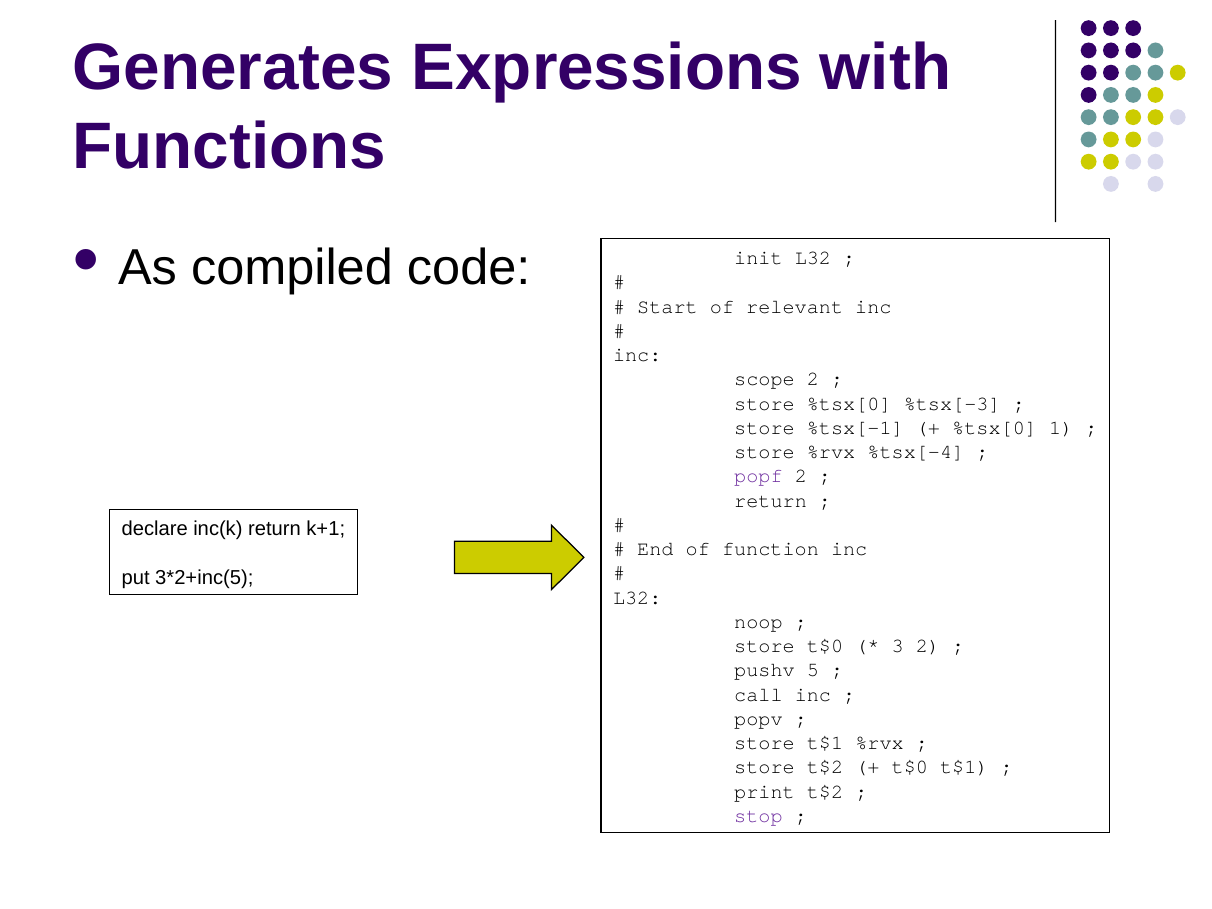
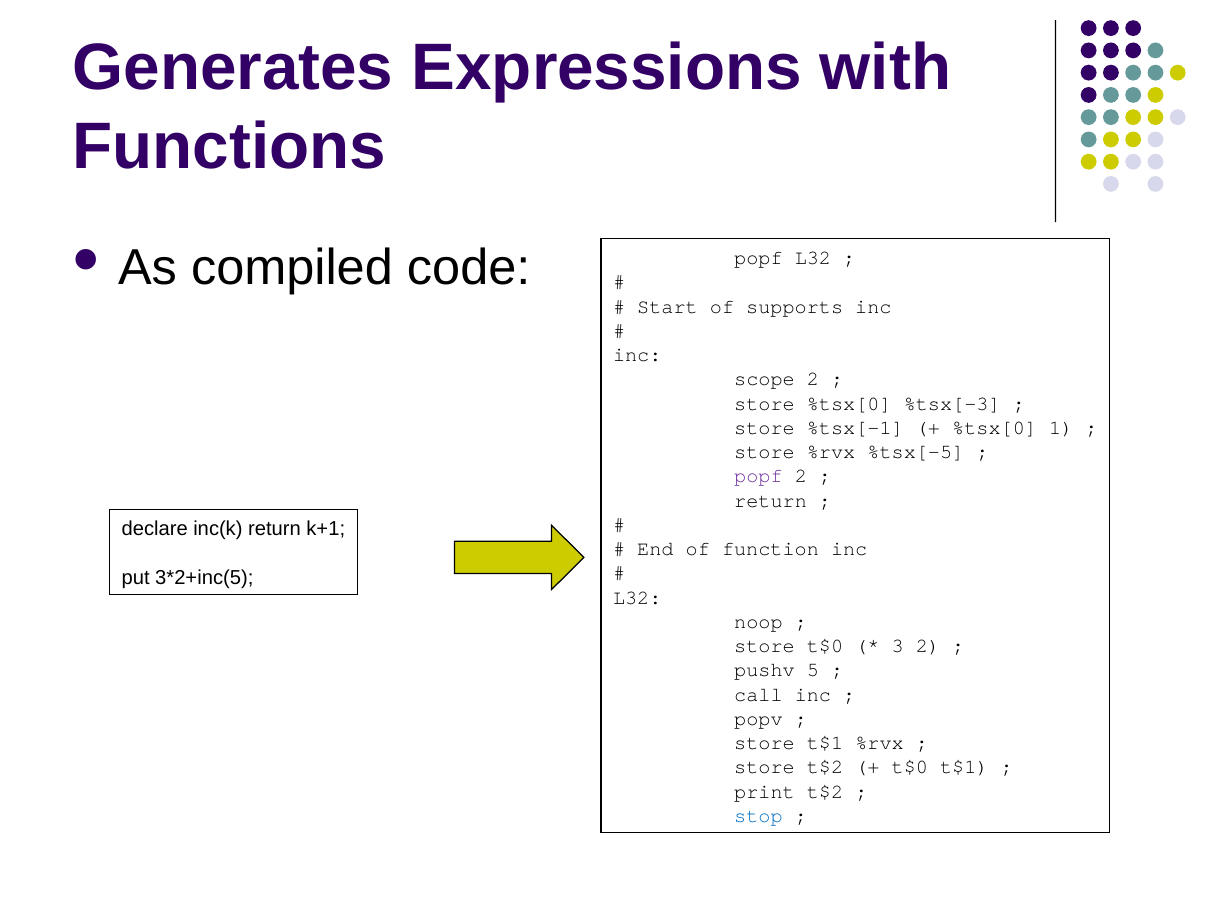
init at (758, 258): init -> popf
relevant: relevant -> supports
%tsx[-4: %tsx[-4 -> %tsx[-5
stop colour: purple -> blue
